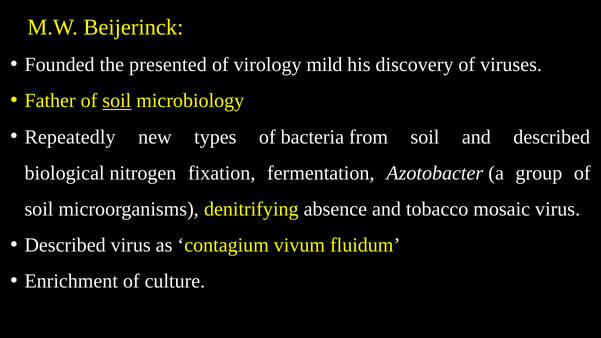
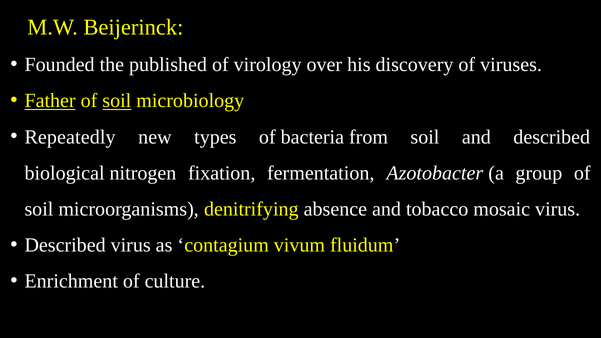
presented: presented -> published
mild: mild -> over
Father underline: none -> present
